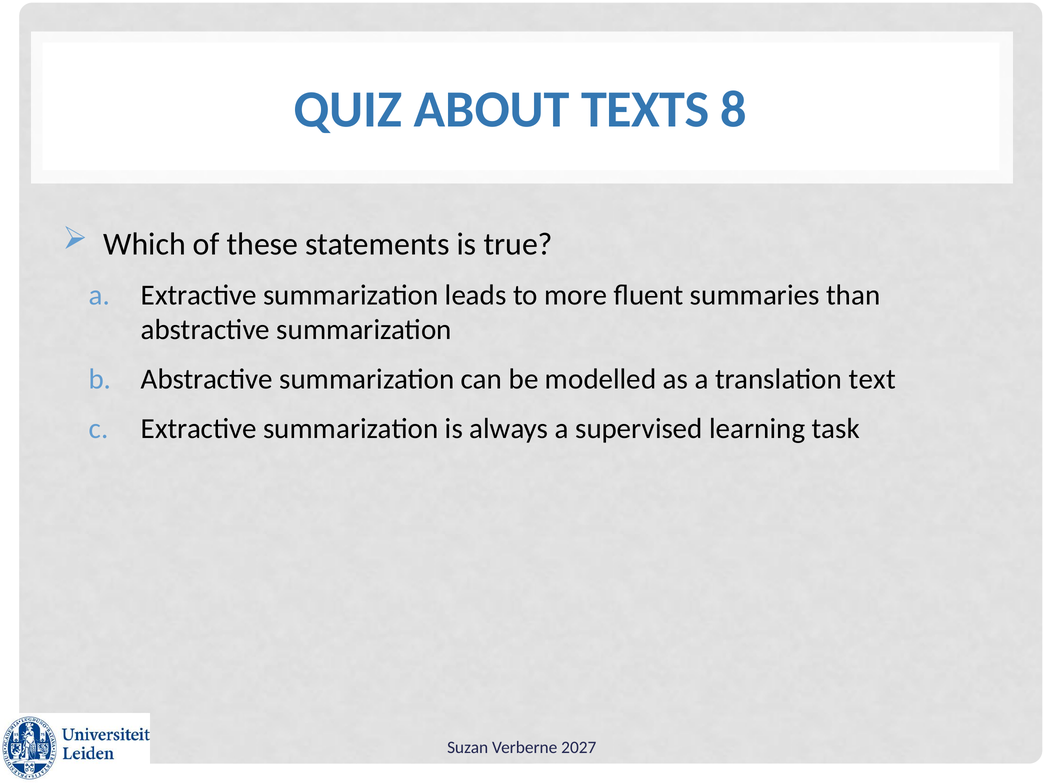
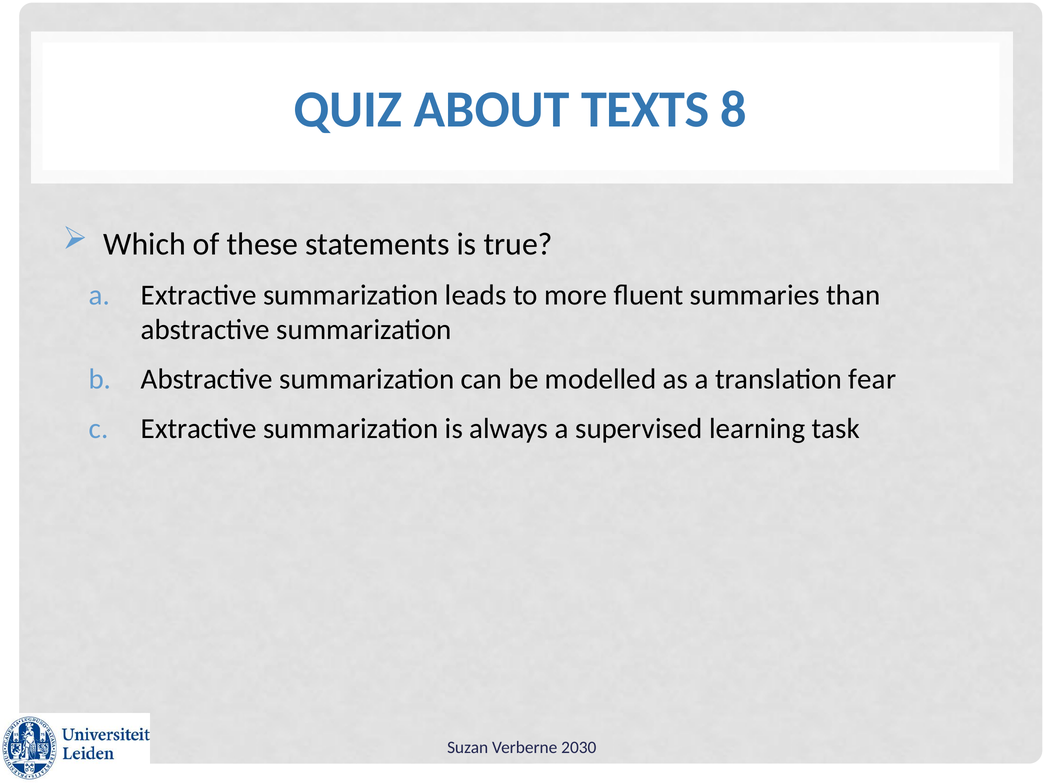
text: text -> fear
2027: 2027 -> 2030
